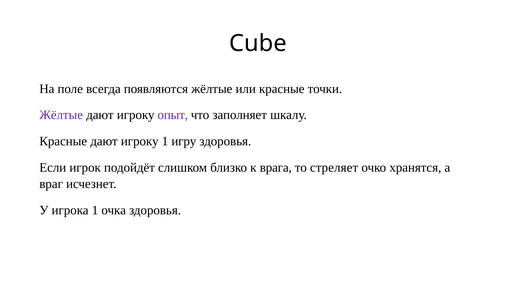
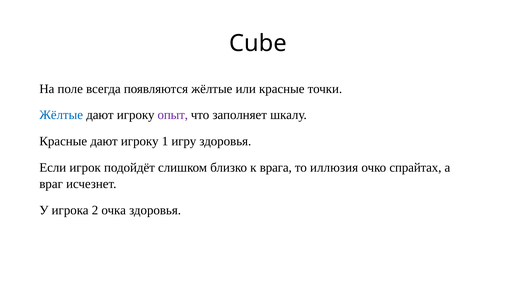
Жёлтые at (61, 115) colour: purple -> blue
стреляет: стреляет -> иллюзия
хранятся: хранятся -> спрайтах
игрока 1: 1 -> 2
